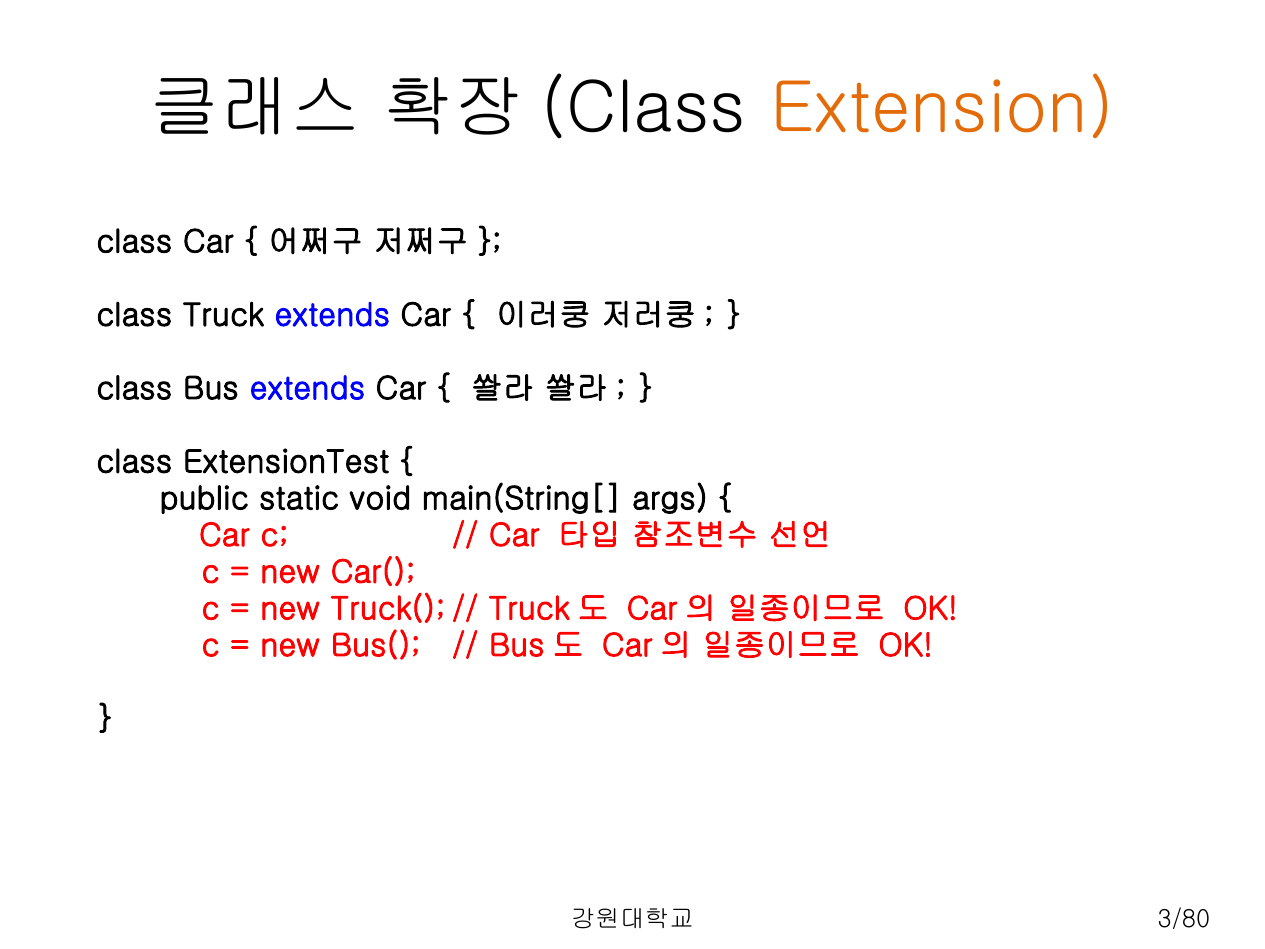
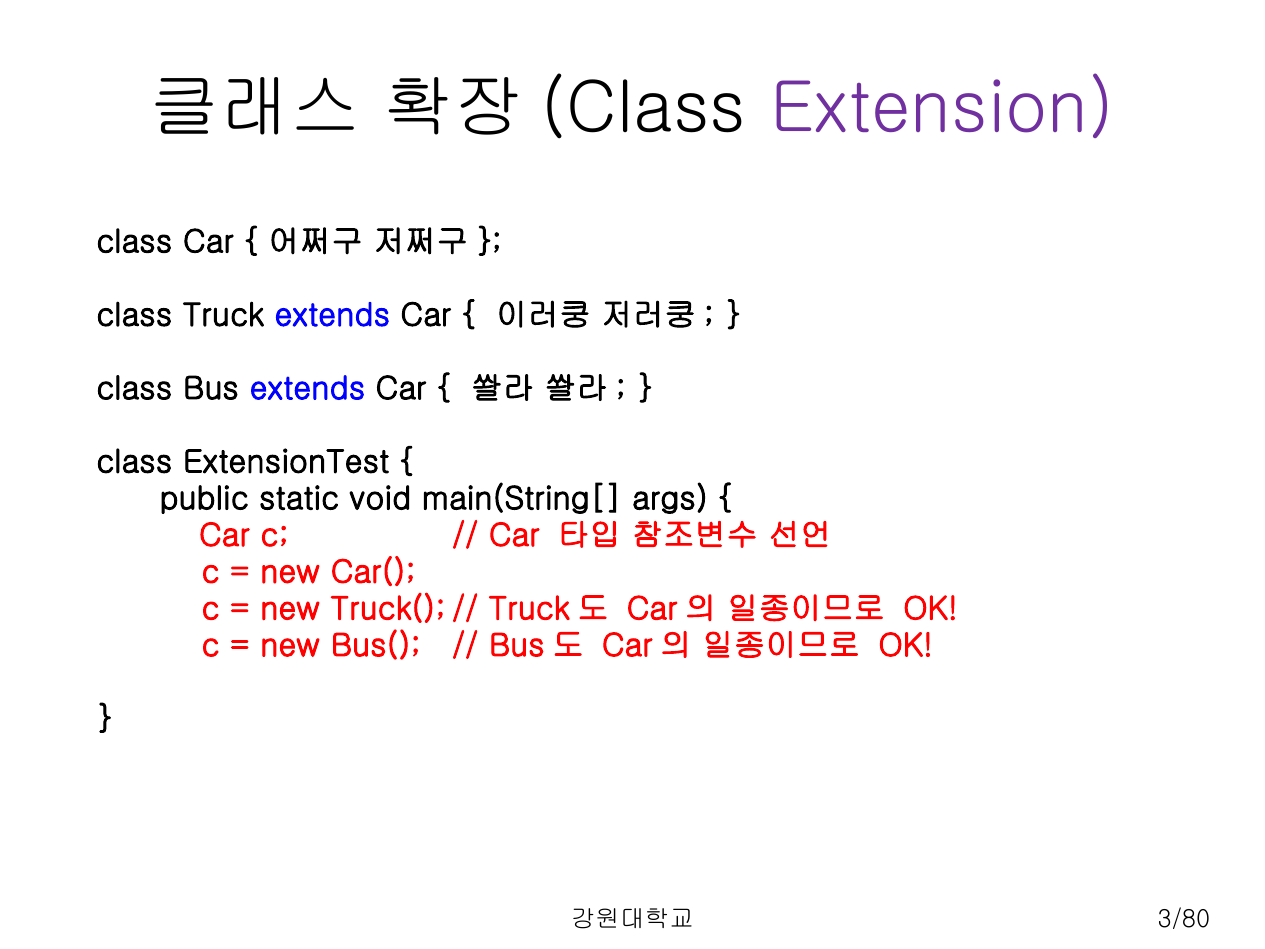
Extension colour: orange -> purple
